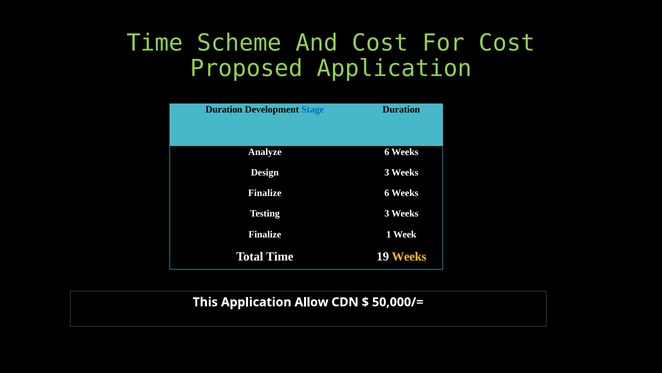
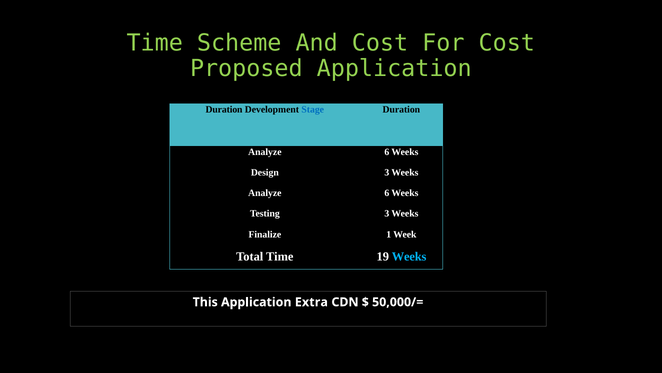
Finalize at (265, 193): Finalize -> Analyze
Weeks at (409, 256) colour: yellow -> light blue
Allow: Allow -> Extra
